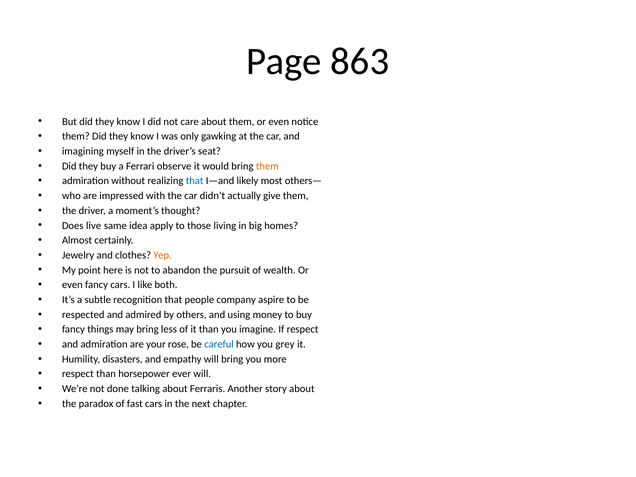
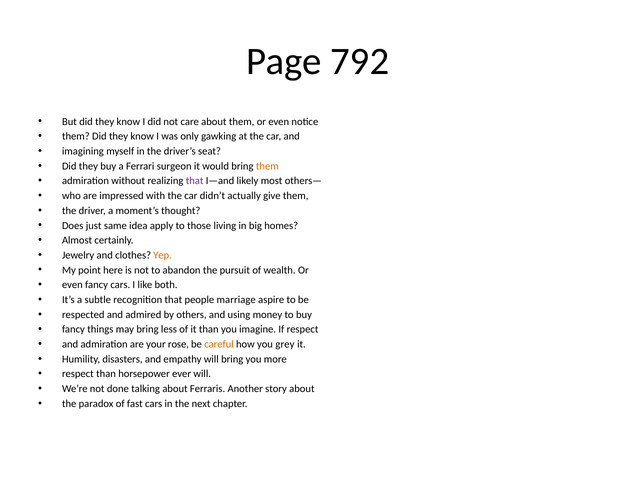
863: 863 -> 792
observe: observe -> surgeon
that at (195, 181) colour: blue -> purple
live: live -> just
company: company -> marriage
careful colour: blue -> orange
